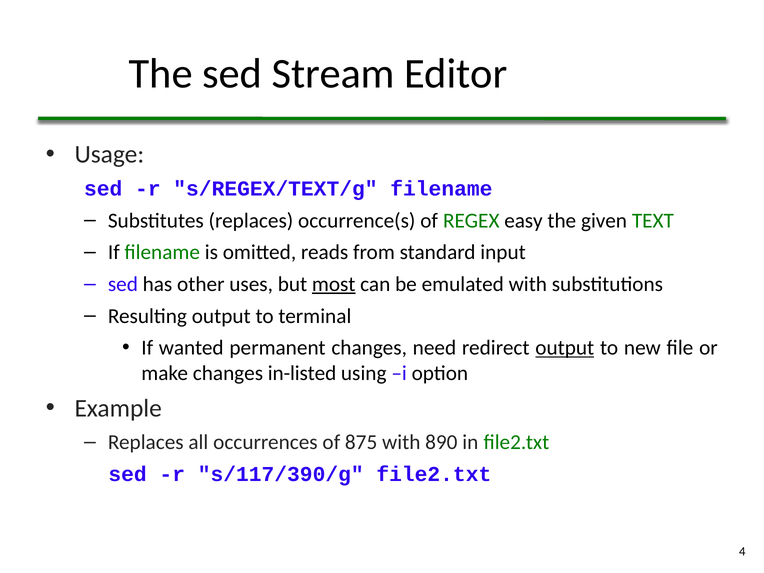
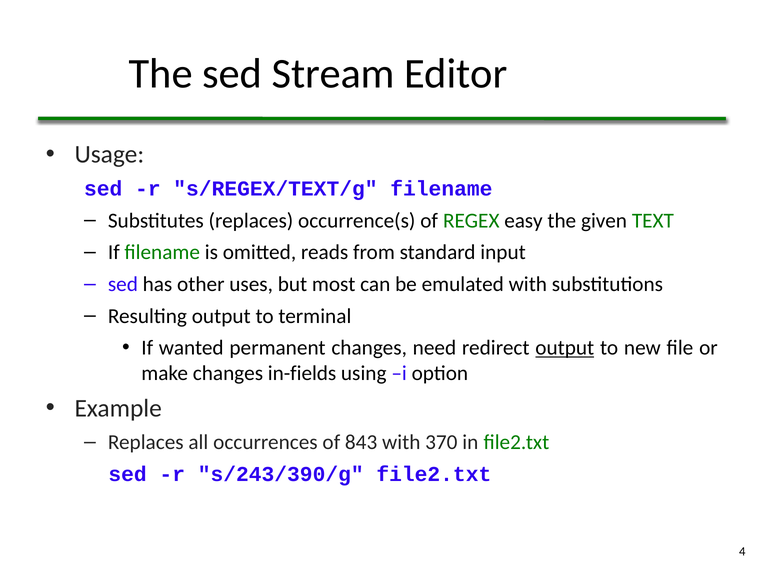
most underline: present -> none
in-listed: in-listed -> in-fields
875: 875 -> 843
890: 890 -> 370
s/117/390/g: s/117/390/g -> s/243/390/g
